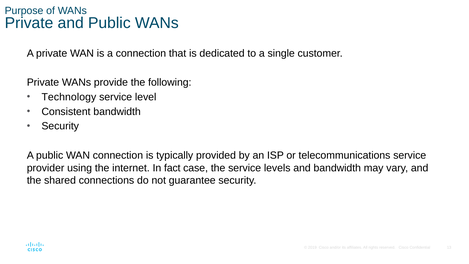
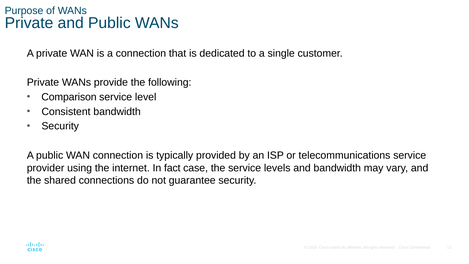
Technology: Technology -> Comparison
